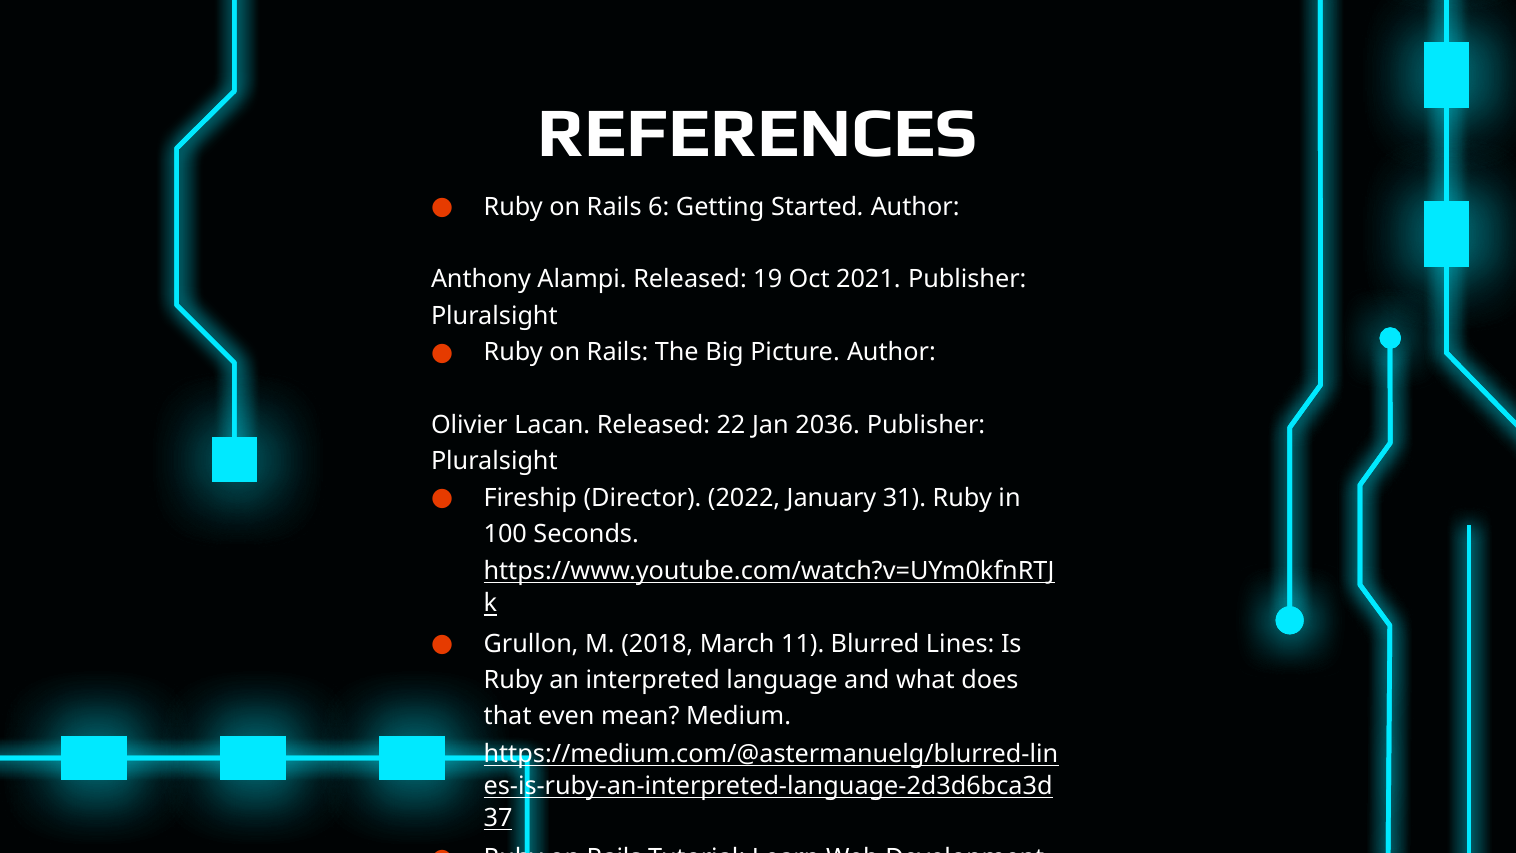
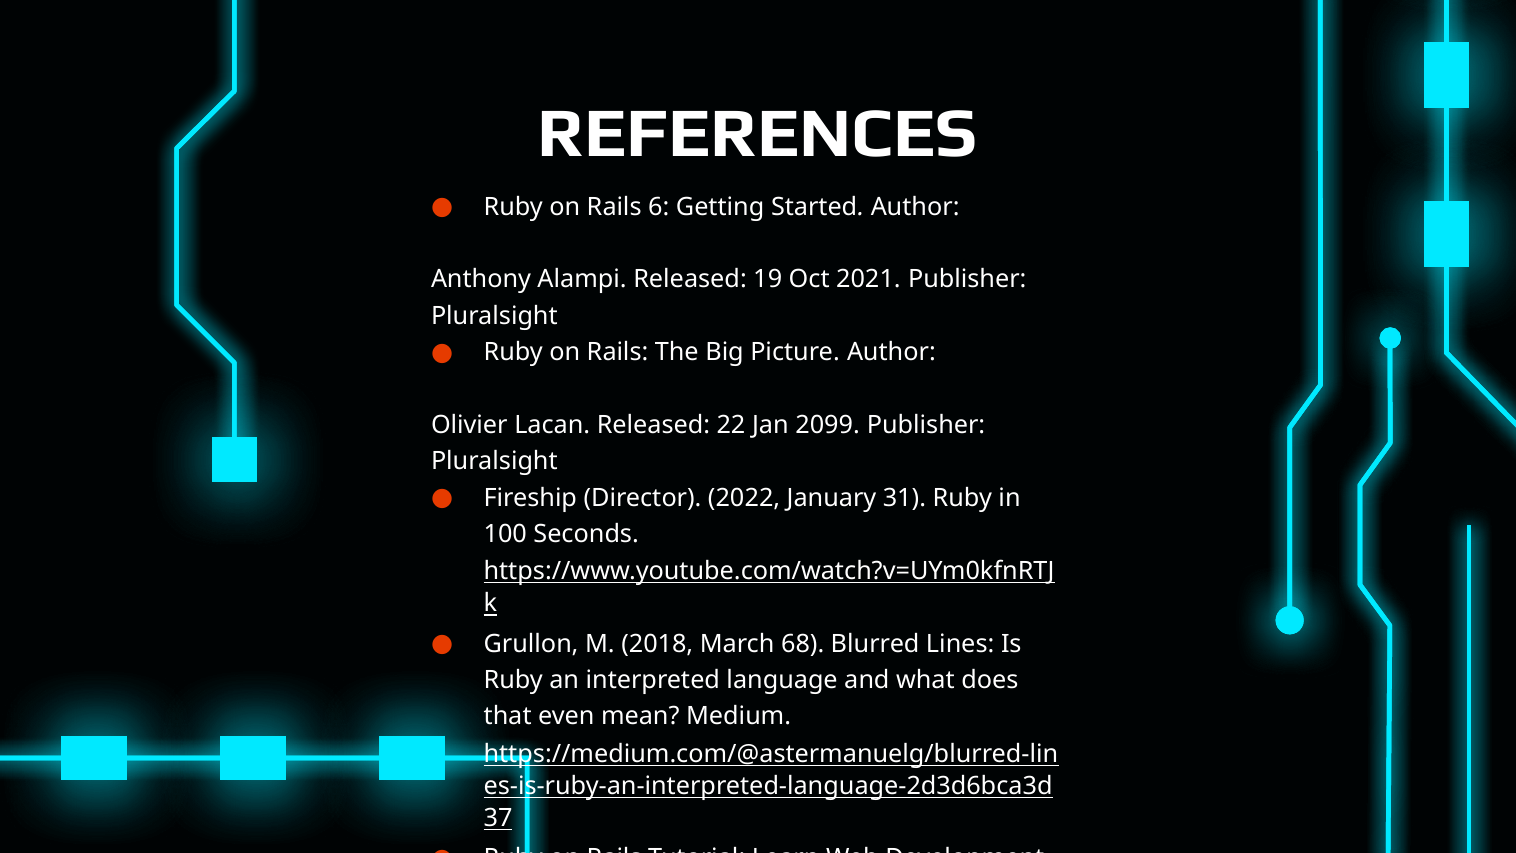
2036: 2036 -> 2099
11: 11 -> 68
